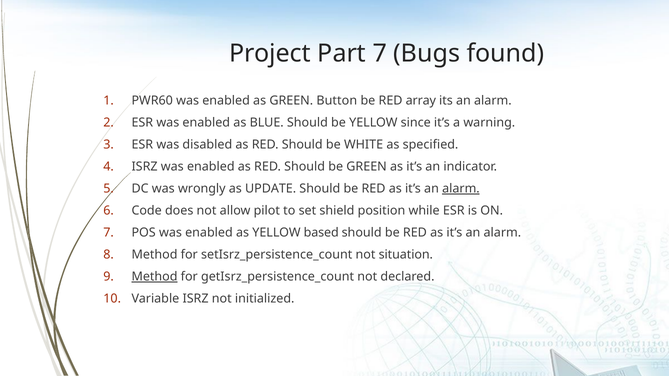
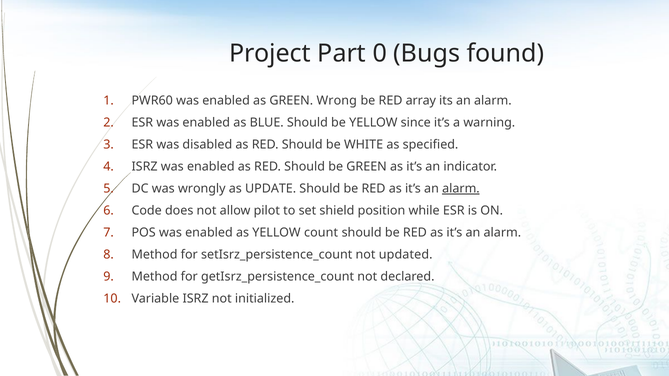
Part 7: 7 -> 0
Button: Button -> Wrong
based: based -> count
situation: situation -> updated
Method at (155, 277) underline: present -> none
